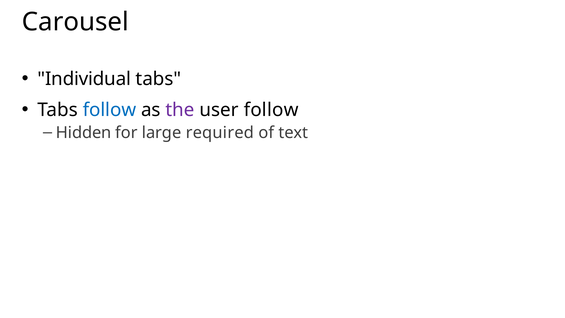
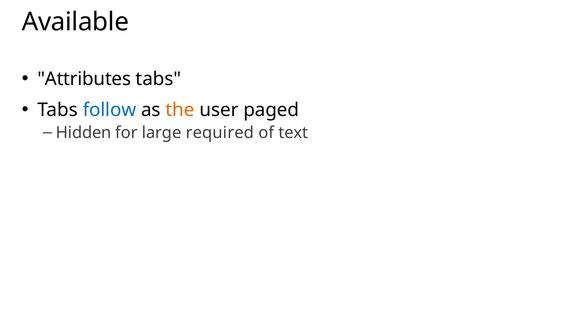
Carousel: Carousel -> Available
Individual: Individual -> Attributes
the colour: purple -> orange
user follow: follow -> paged
